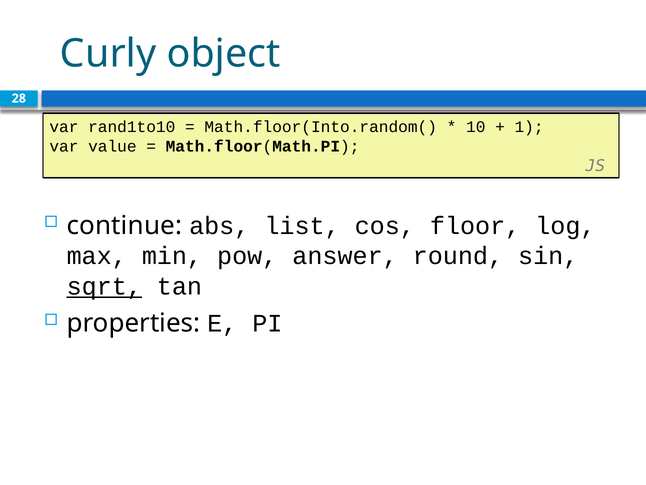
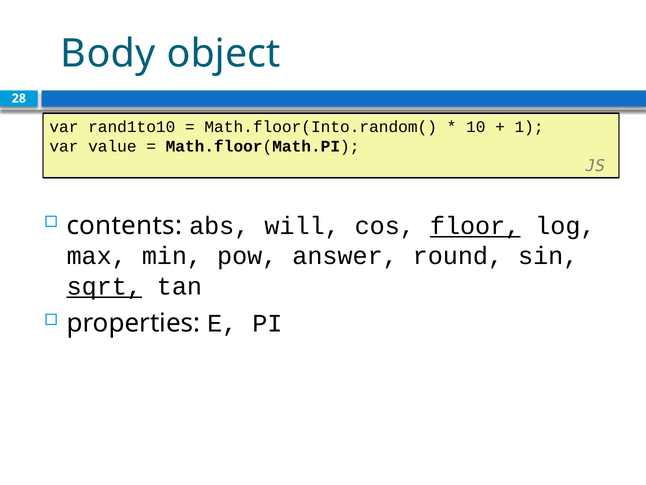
Curly: Curly -> Body
continue: continue -> contents
list: list -> will
floor underline: none -> present
